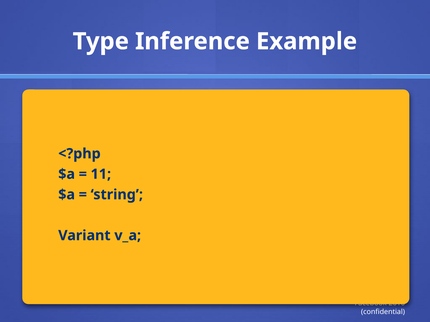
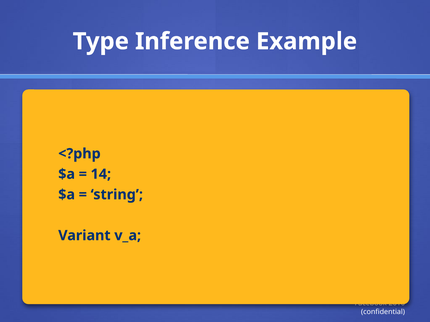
11: 11 -> 14
